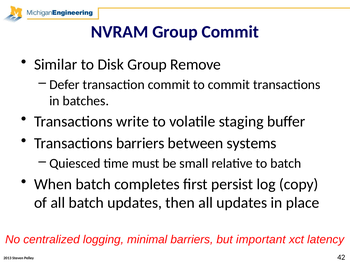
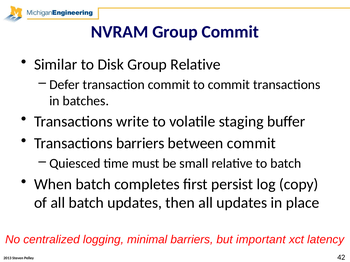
Group Remove: Remove -> Relative
between systems: systems -> commit
